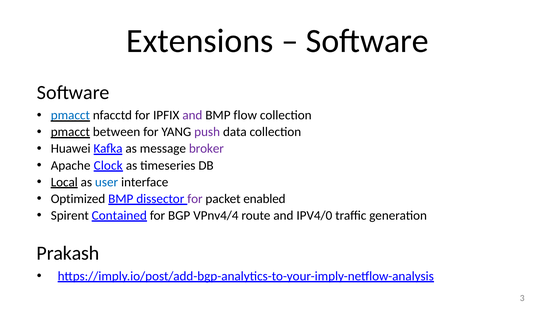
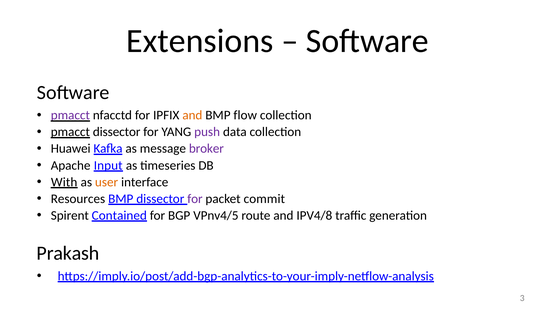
pmacct at (70, 115) colour: blue -> purple
and at (192, 115) colour: purple -> orange
pmacct between: between -> dissector
Clock: Clock -> Input
Local: Local -> With
user colour: blue -> orange
Optimized: Optimized -> Resources
enabled: enabled -> commit
VPnv4/4: VPnv4/4 -> VPnv4/5
IPV4/0: IPV4/0 -> IPV4/8
